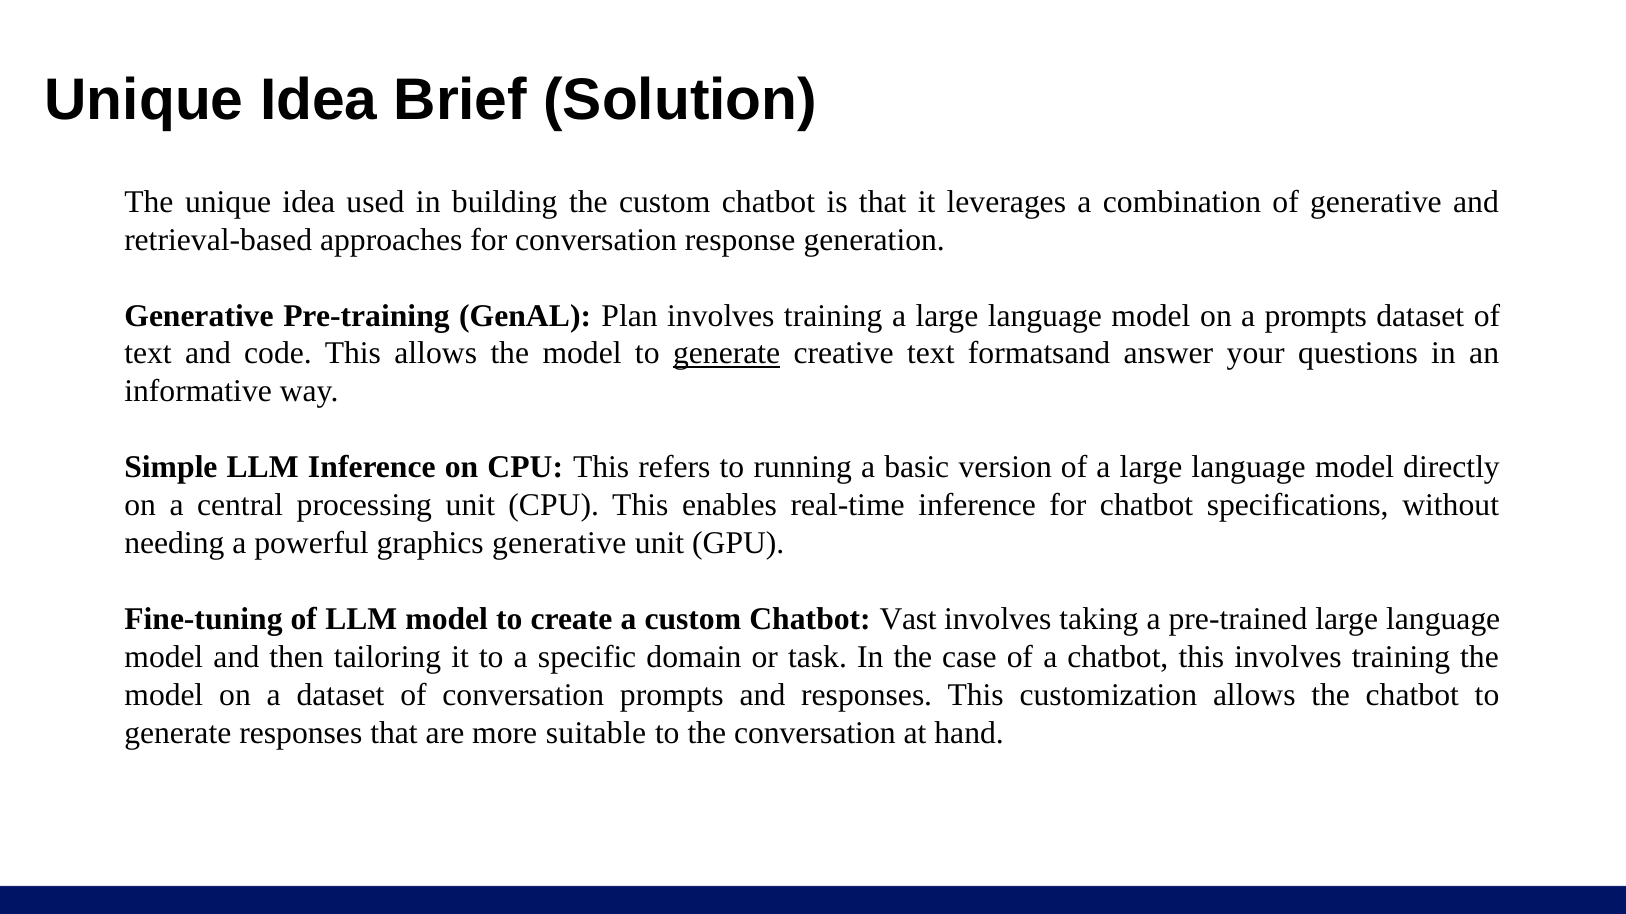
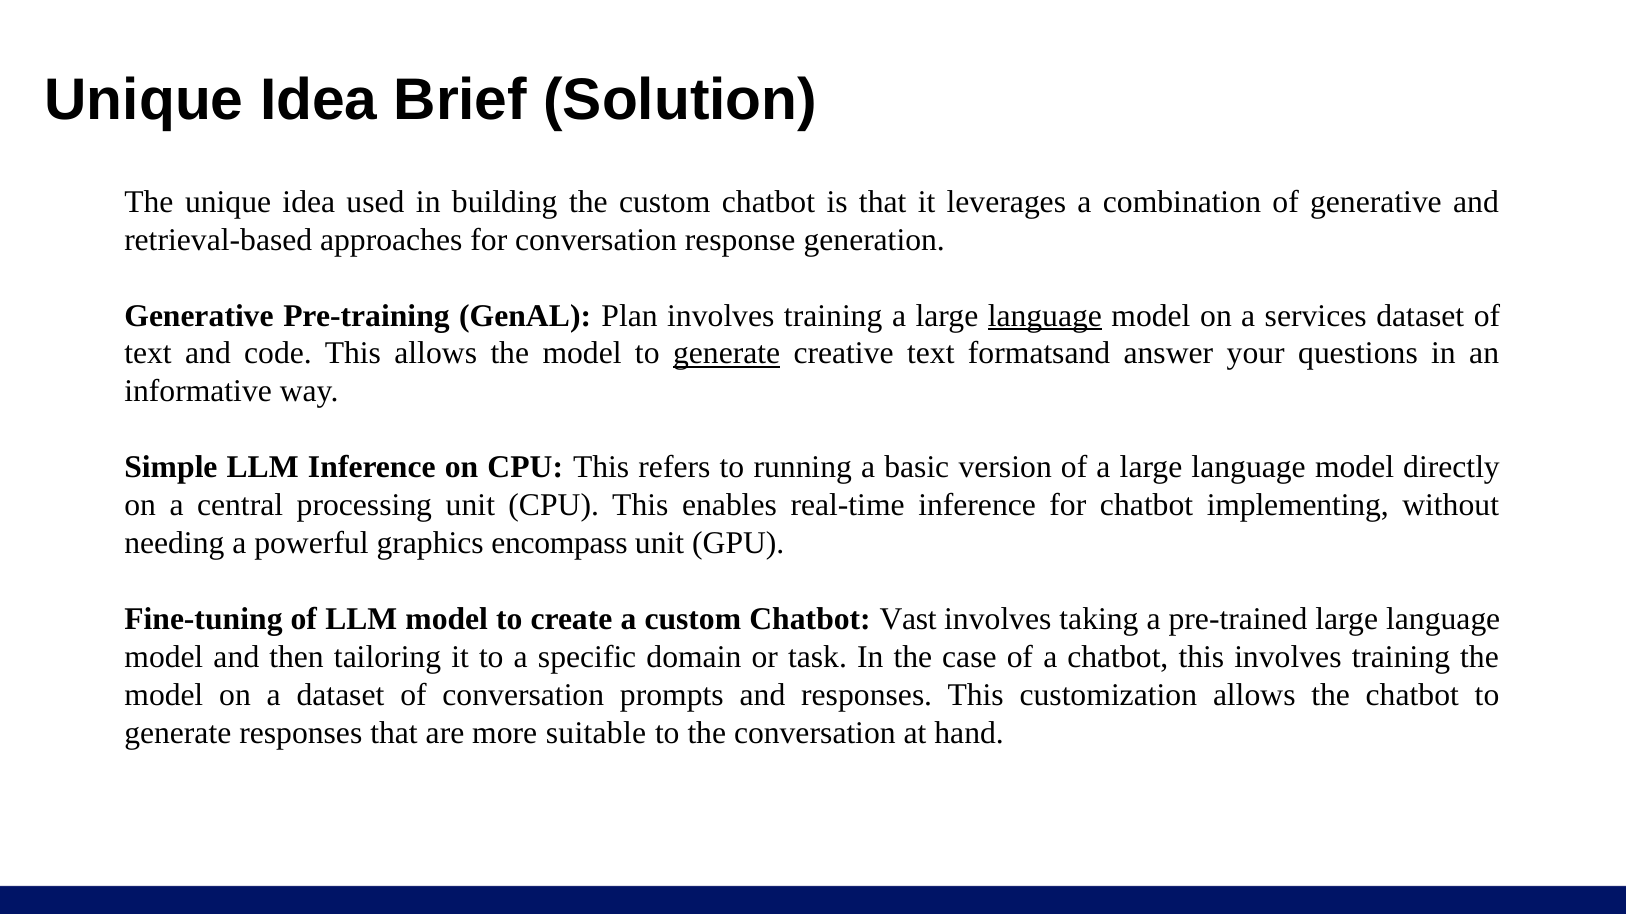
language at (1045, 316) underline: none -> present
a prompts: prompts -> services
specifications: specifications -> implementing
graphics generative: generative -> encompass
